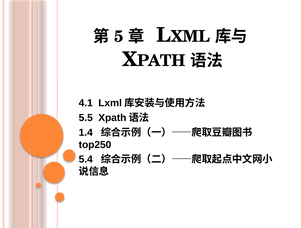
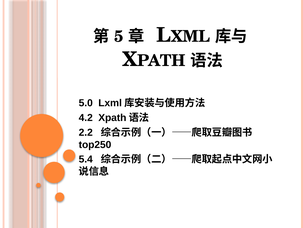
4.1: 4.1 -> 5.0
5.5: 5.5 -> 4.2
1.4: 1.4 -> 2.2
